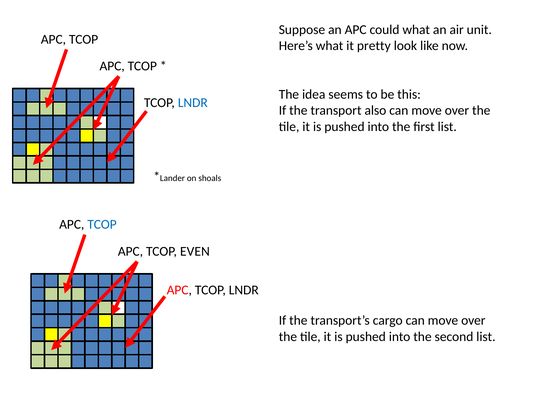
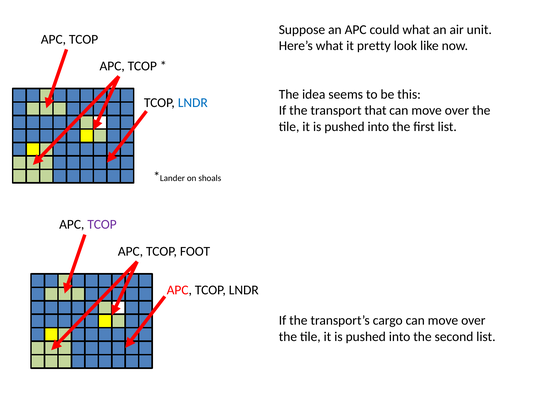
also: also -> that
TCOP at (102, 224) colour: blue -> purple
EVEN: EVEN -> FOOT
